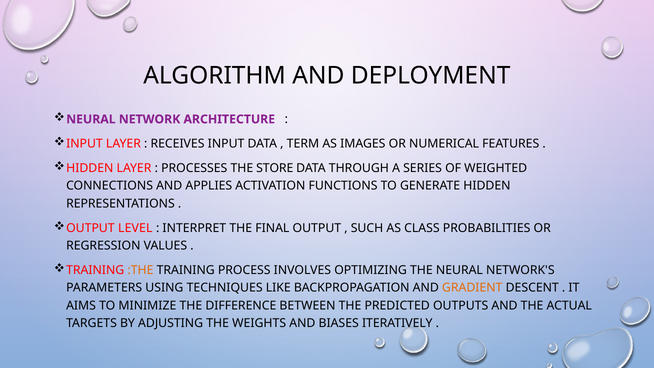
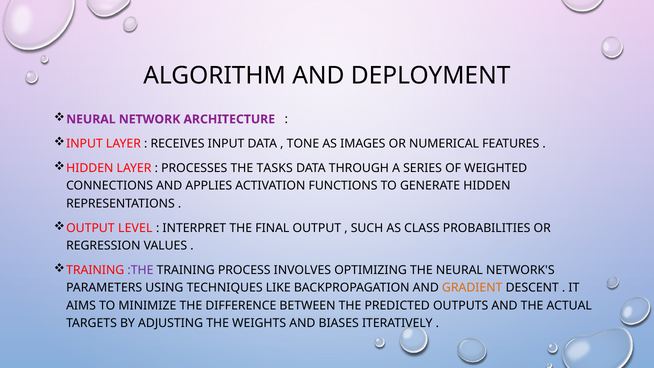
TERM: TERM -> TONE
STORE: STORE -> TASKS
:THE colour: orange -> purple
